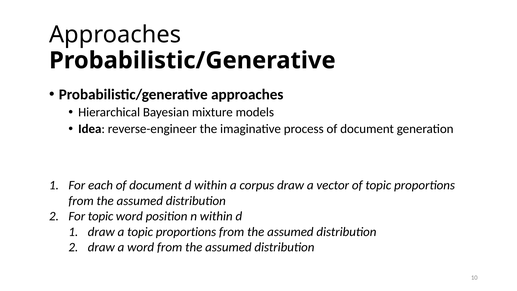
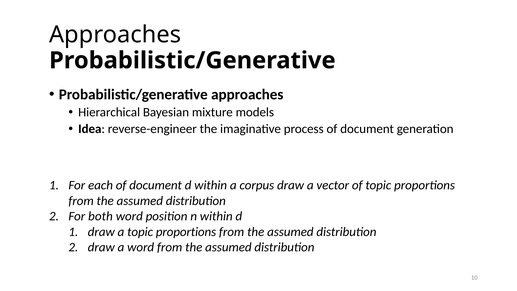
For topic: topic -> both
